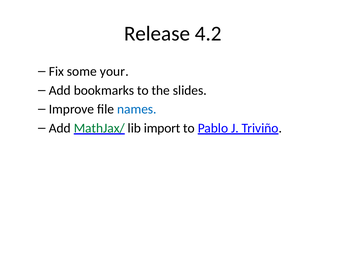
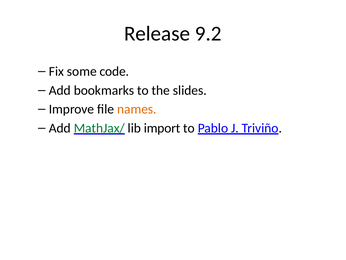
4.2: 4.2 -> 9.2
your: your -> code
names colour: blue -> orange
